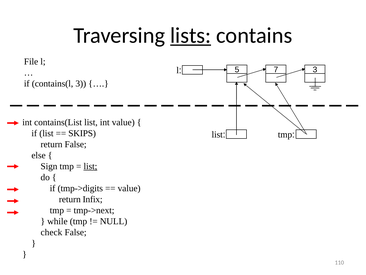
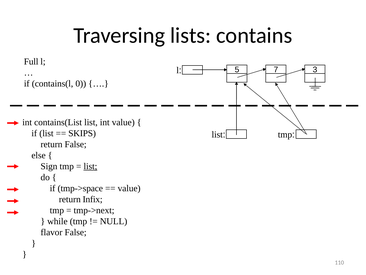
lists underline: present -> none
File: File -> Full
contains(l 3: 3 -> 0
tmp->digits: tmp->digits -> tmp->space
check: check -> flavor
